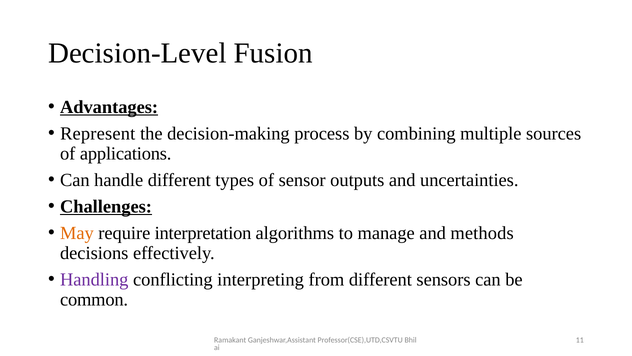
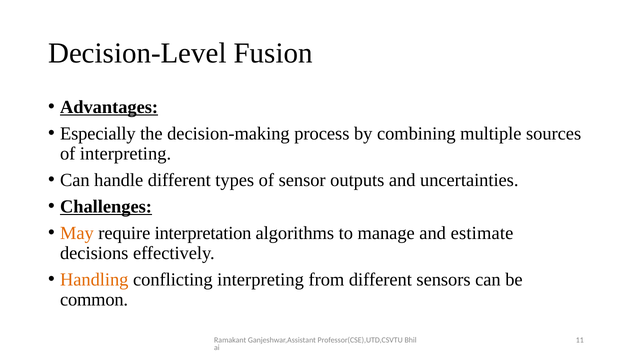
Represent: Represent -> Especially
of applications: applications -> interpreting
methods: methods -> estimate
Handling colour: purple -> orange
